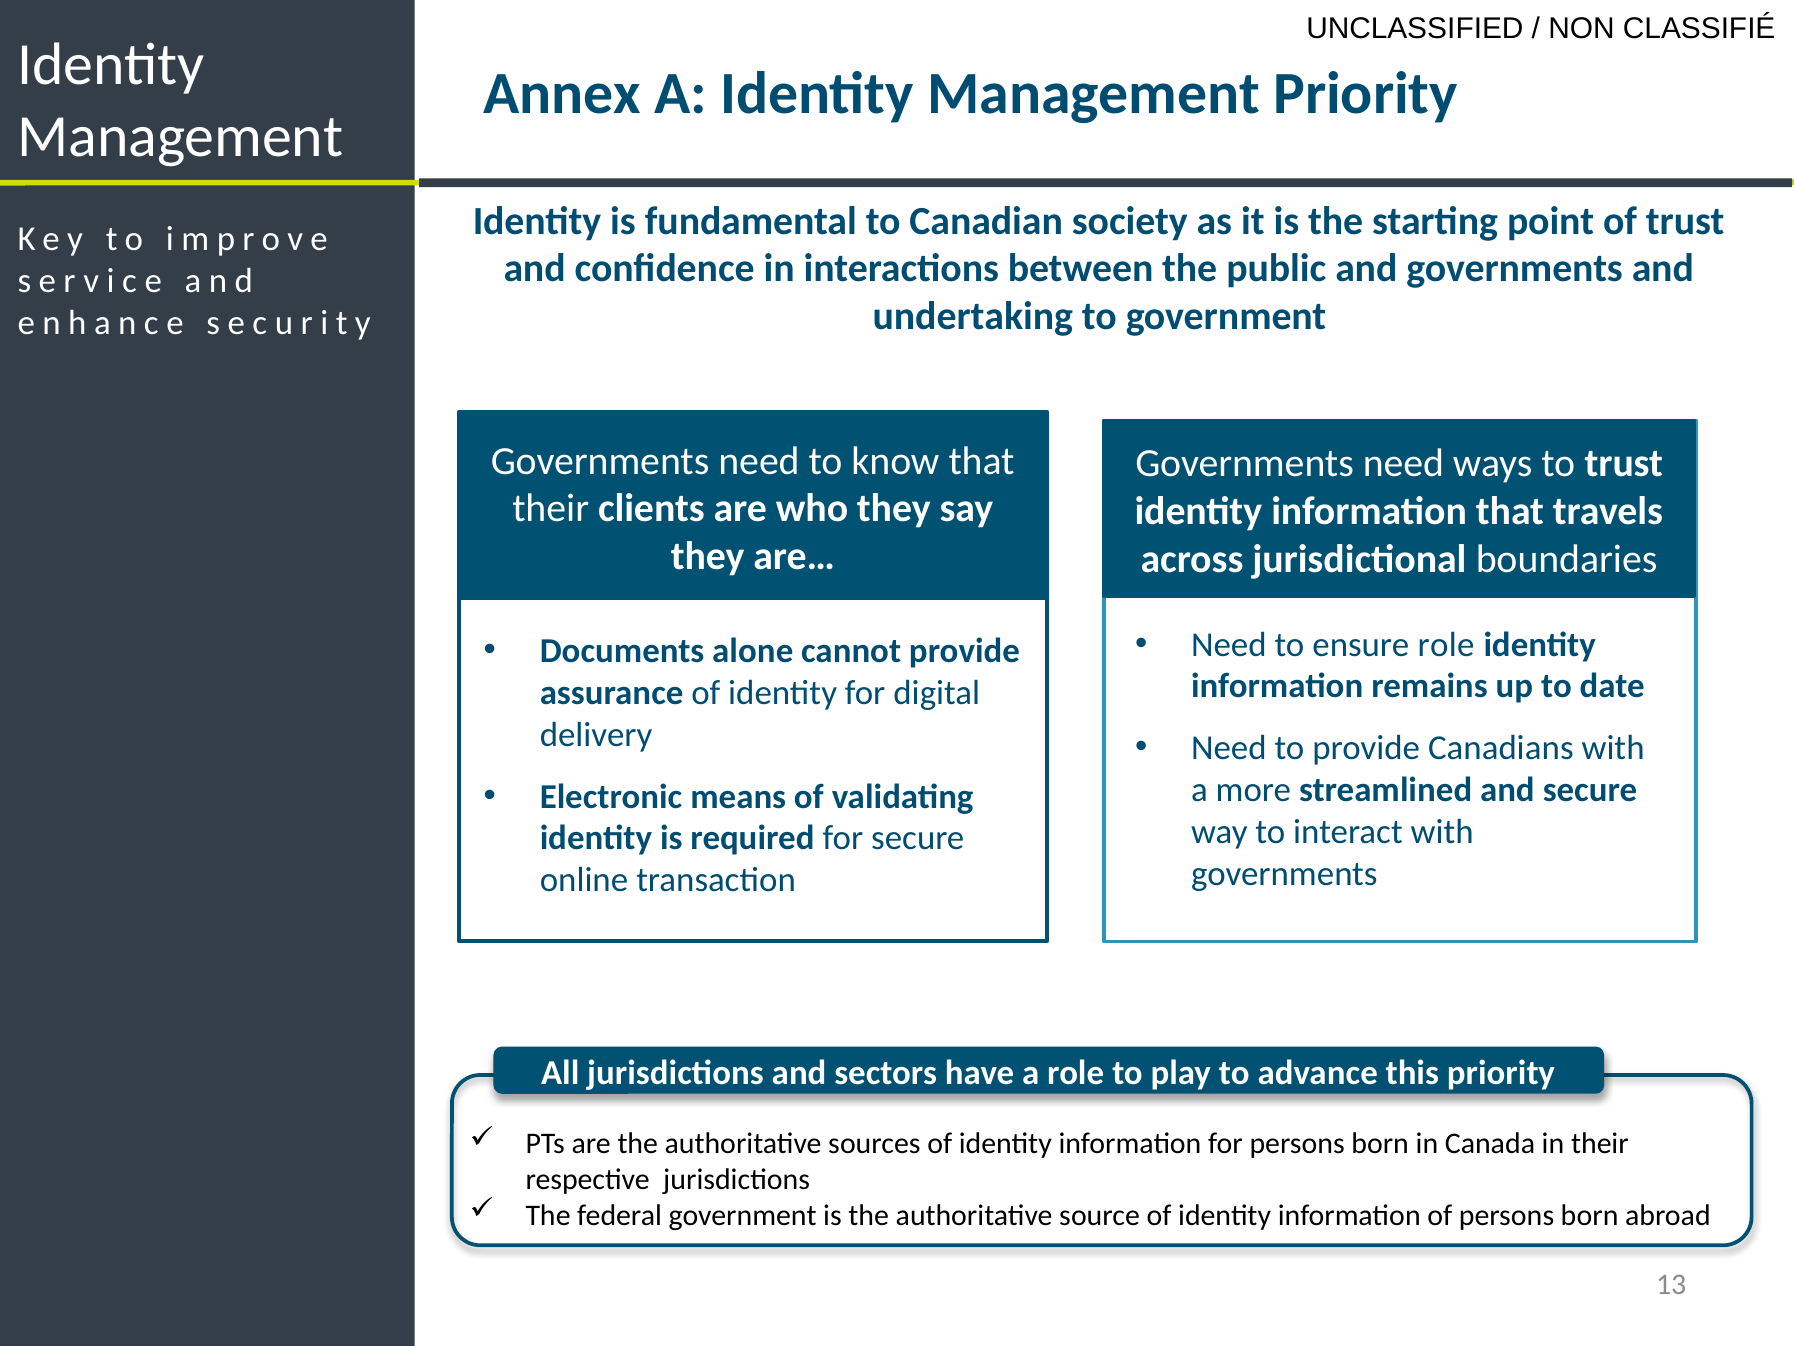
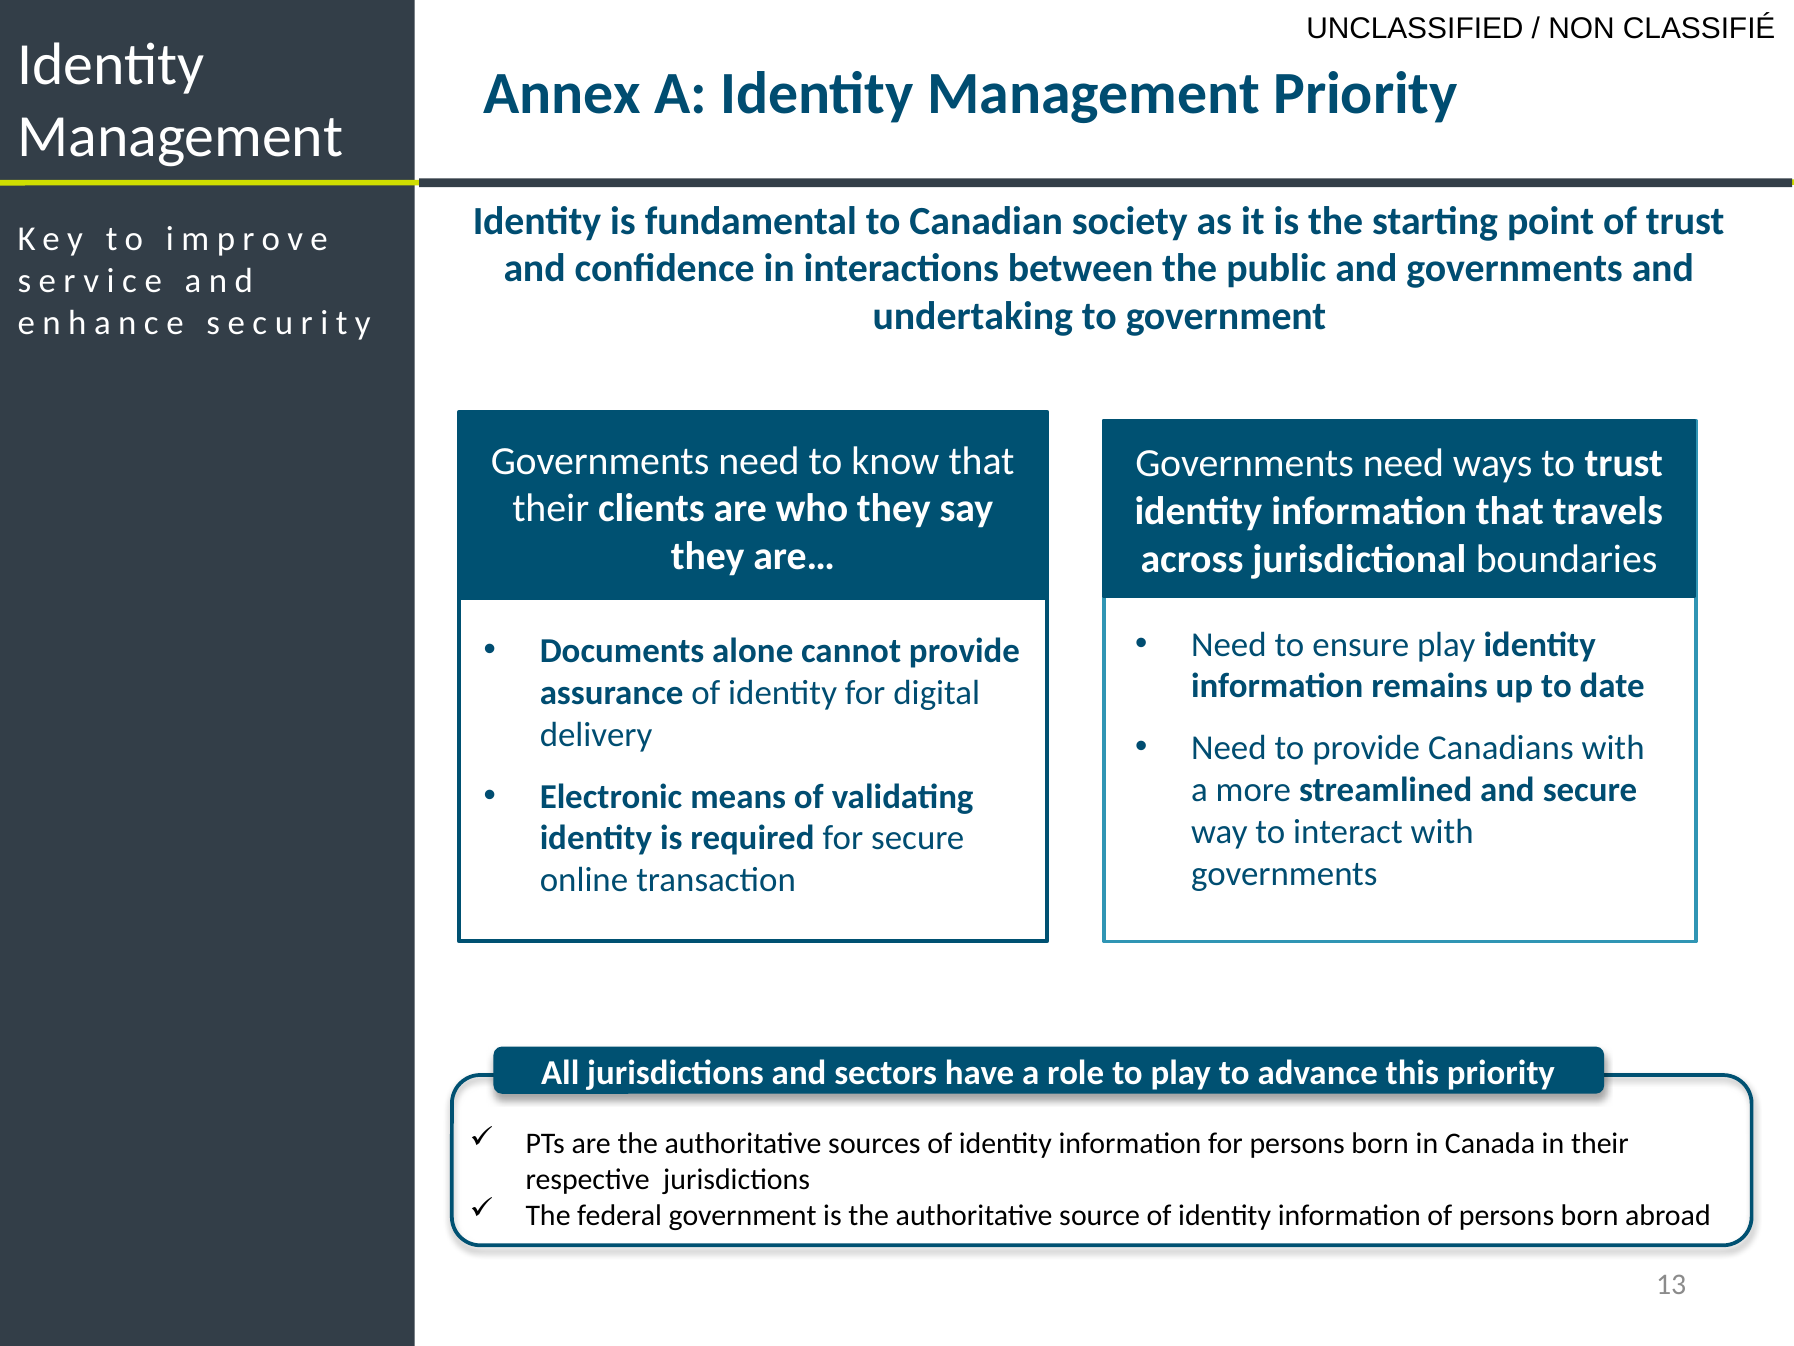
ensure role: role -> play
